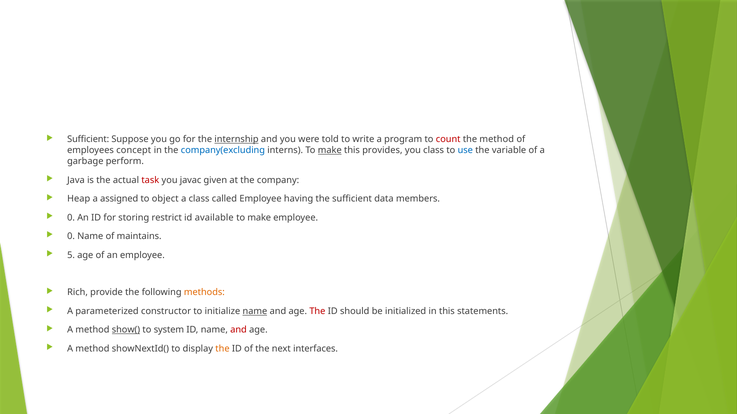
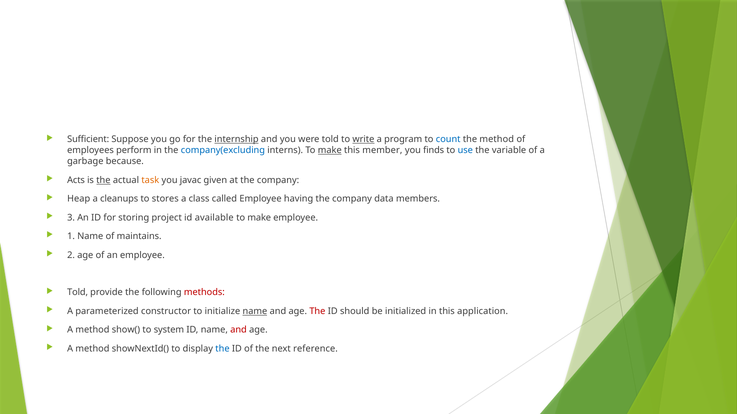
write underline: none -> present
count colour: red -> blue
concept: concept -> perform
provides: provides -> member
you class: class -> finds
perform: perform -> because
Java: Java -> Acts
the at (103, 180) underline: none -> present
task colour: red -> orange
assigned: assigned -> cleanups
object: object -> stores
having the sufficient: sufficient -> company
0 at (71, 218): 0 -> 3
restrict: restrict -> project
0 at (71, 237): 0 -> 1
5: 5 -> 2
Rich at (78, 293): Rich -> Told
methods colour: orange -> red
statements: statements -> application
show( underline: present -> none
the at (222, 349) colour: orange -> blue
interfaces: interfaces -> reference
